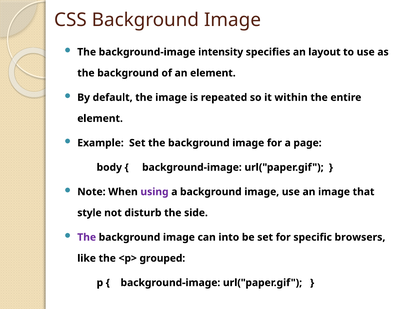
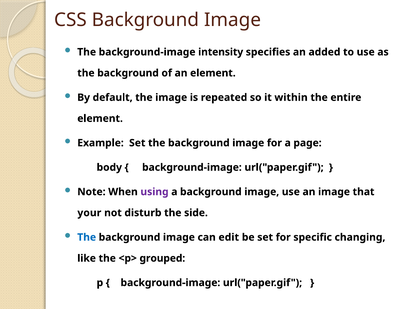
layout: layout -> added
style: style -> your
The at (87, 237) colour: purple -> blue
into: into -> edit
browsers: browsers -> changing
